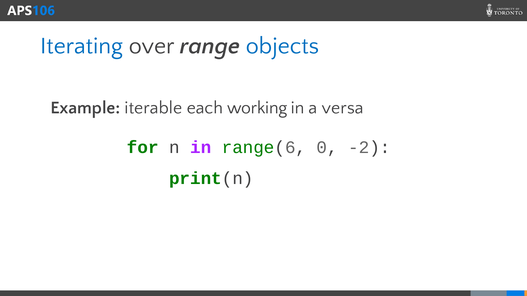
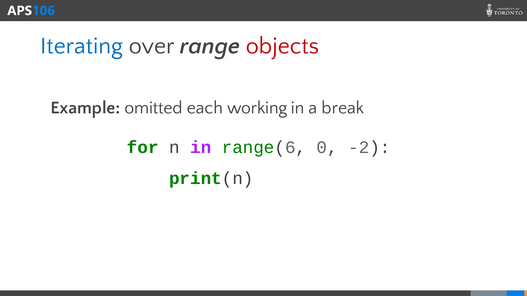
objects colour: blue -> red
iterable: iterable -> omitted
versa: versa -> break
